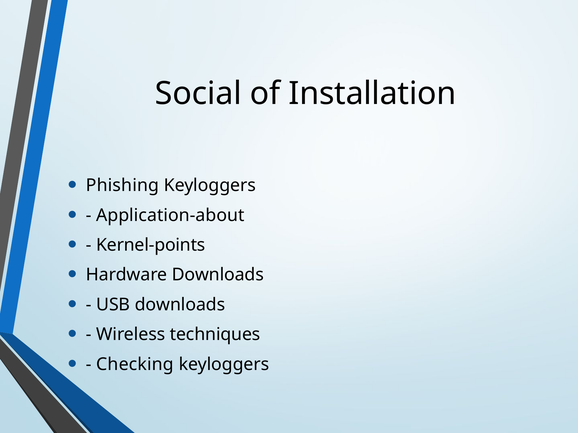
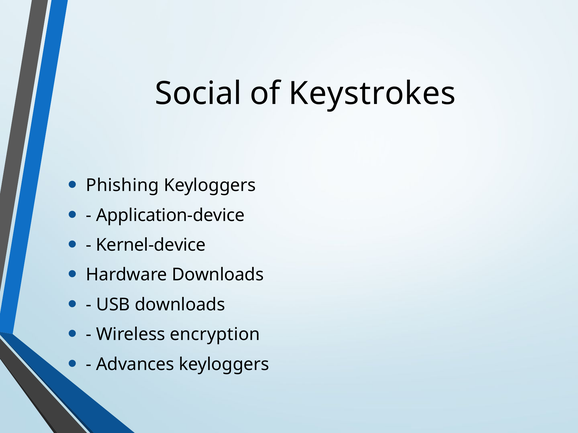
Installation: Installation -> Keystrokes
Application-about: Application-about -> Application-device
Kernel-points: Kernel-points -> Kernel-device
techniques: techniques -> encryption
Checking: Checking -> Advances
